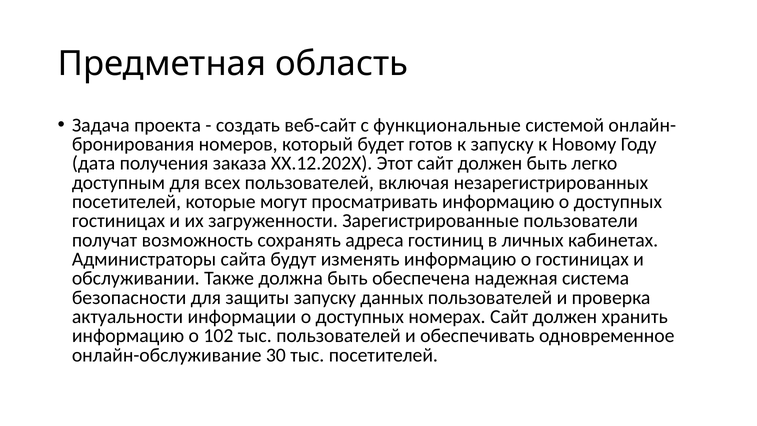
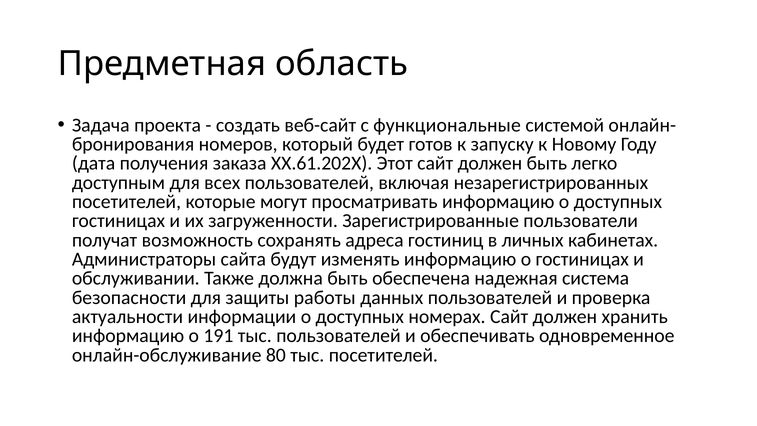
XX.12.202X: XX.12.202X -> XX.61.202X
защиты запуску: запуску -> работы
102: 102 -> 191
30: 30 -> 80
